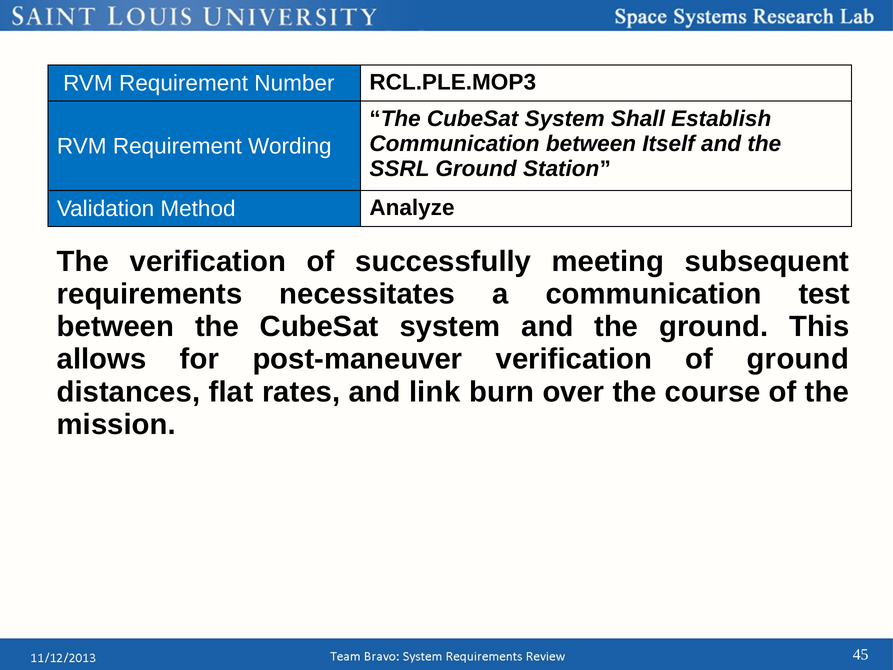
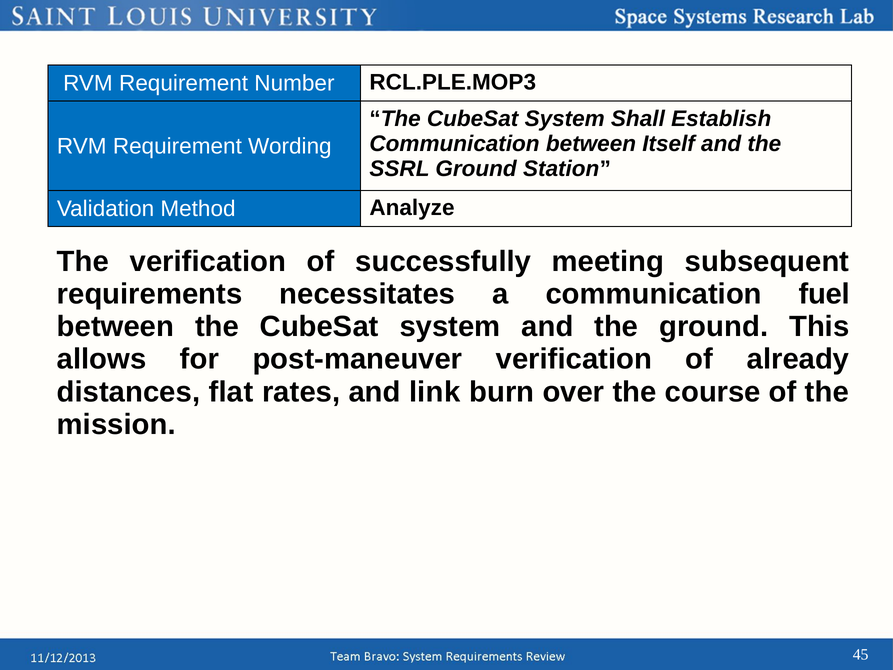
test: test -> fuel
of ground: ground -> already
